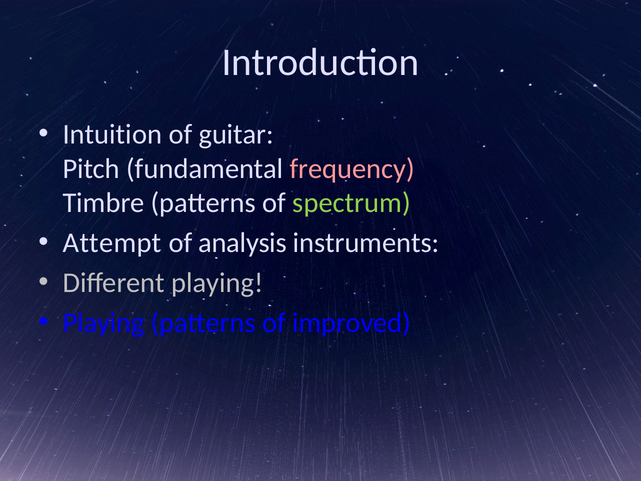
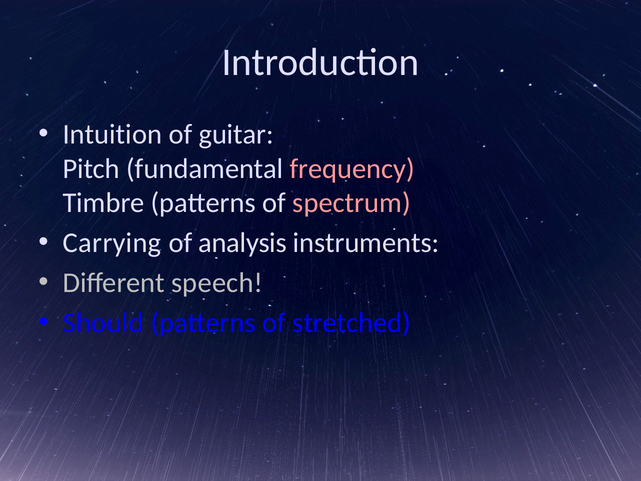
spectrum colour: light green -> pink
Attempt: Attempt -> Carrying
Different playing: playing -> speech
Playing at (103, 323): Playing -> Should
improved: improved -> stretched
